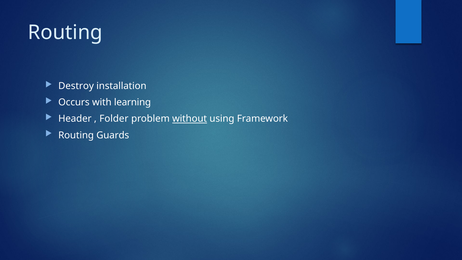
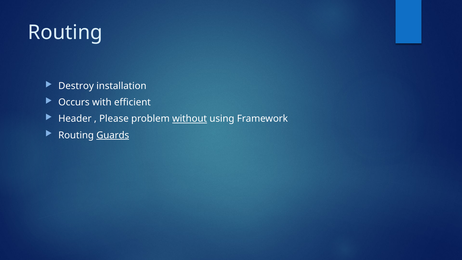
learning: learning -> efficient
Folder: Folder -> Please
Guards underline: none -> present
